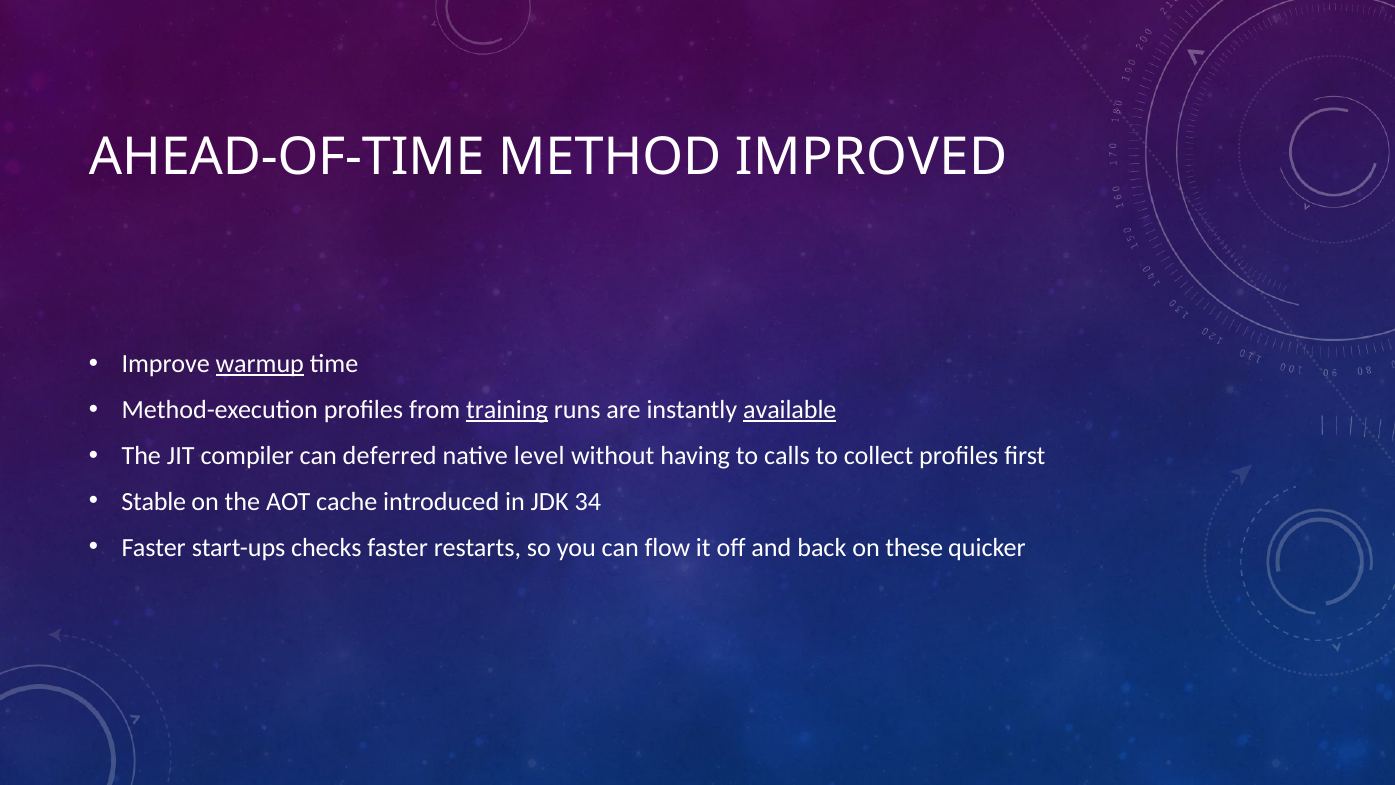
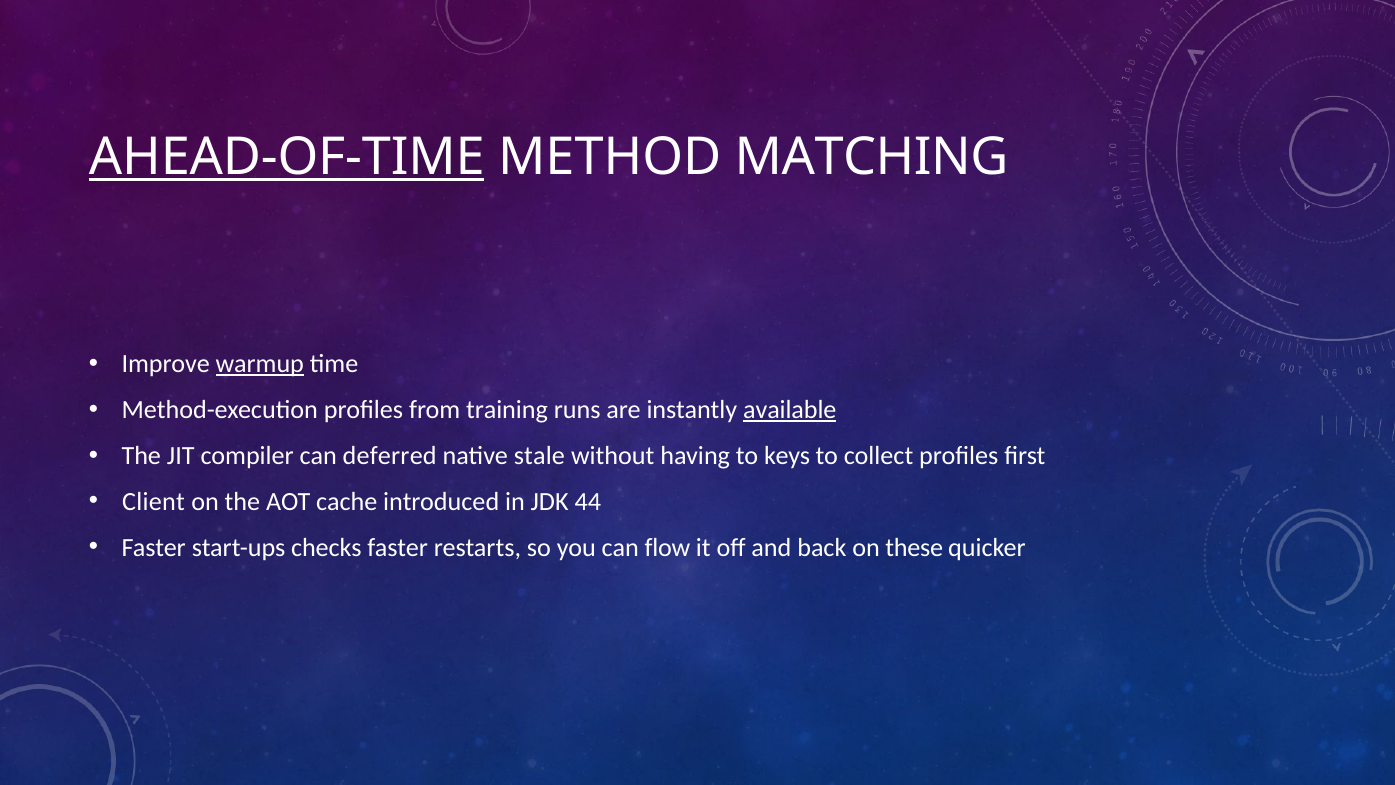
AHEAD-OF-TIME underline: none -> present
IMPROVED: IMPROVED -> MATCHING
training underline: present -> none
level: level -> stale
calls: calls -> keys
Stable: Stable -> Client
34: 34 -> 44
